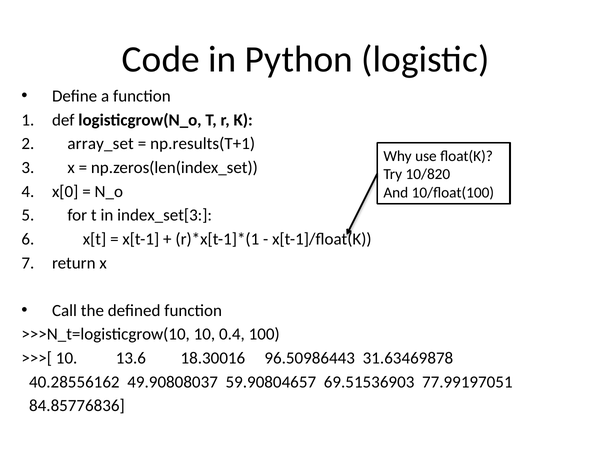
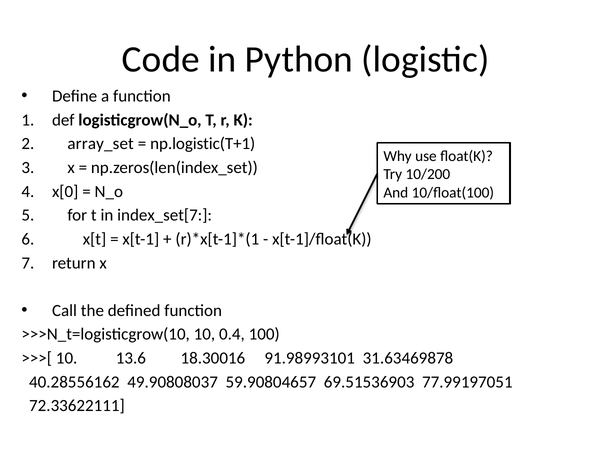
np.results(T+1: np.results(T+1 -> np.logistic(T+1
10/820: 10/820 -> 10/200
index_set[3: index_set[3 -> index_set[7
96.50986443: 96.50986443 -> 91.98993101
84.85776836: 84.85776836 -> 72.33622111
